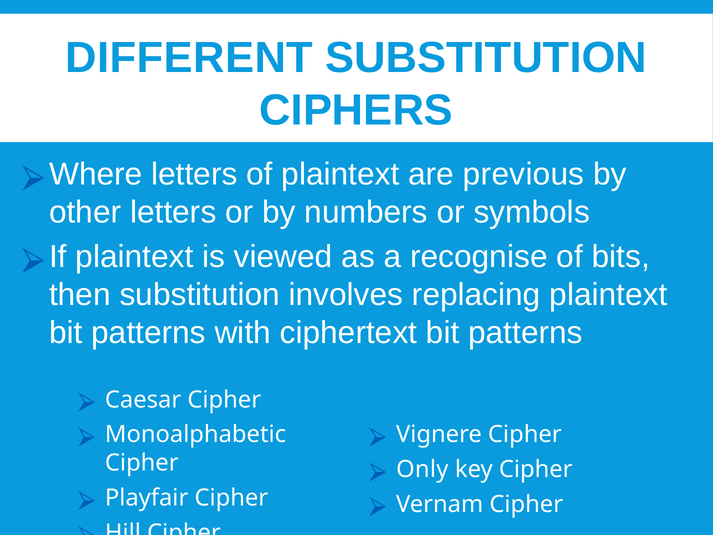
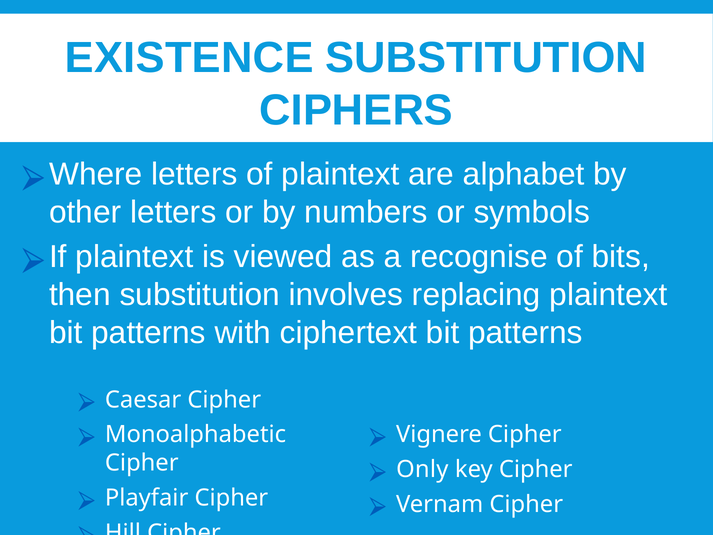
DIFFERENT: DIFFERENT -> EXISTENCE
previous: previous -> alphabet
